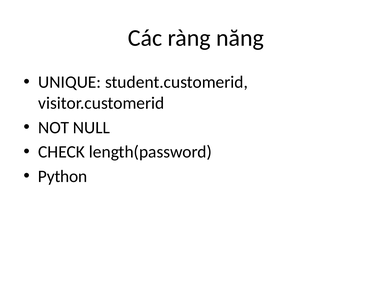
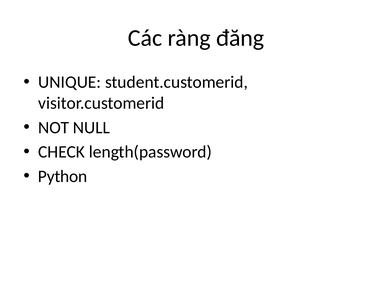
năng: năng -> đăng
